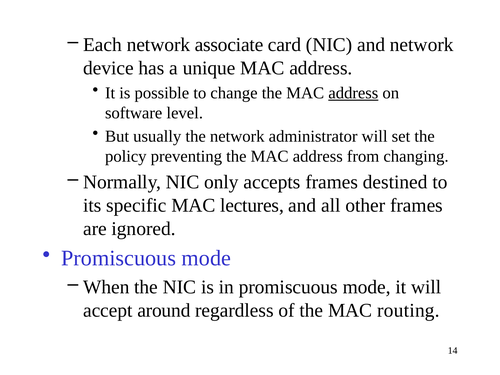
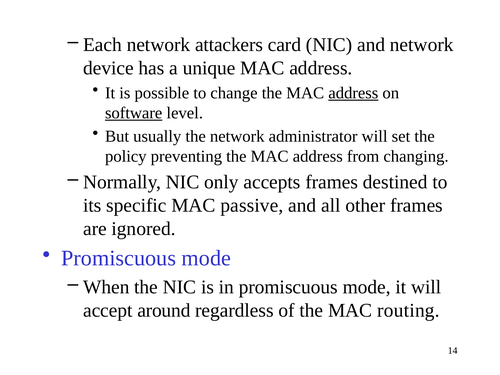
associate: associate -> attackers
software underline: none -> present
lectures: lectures -> passive
